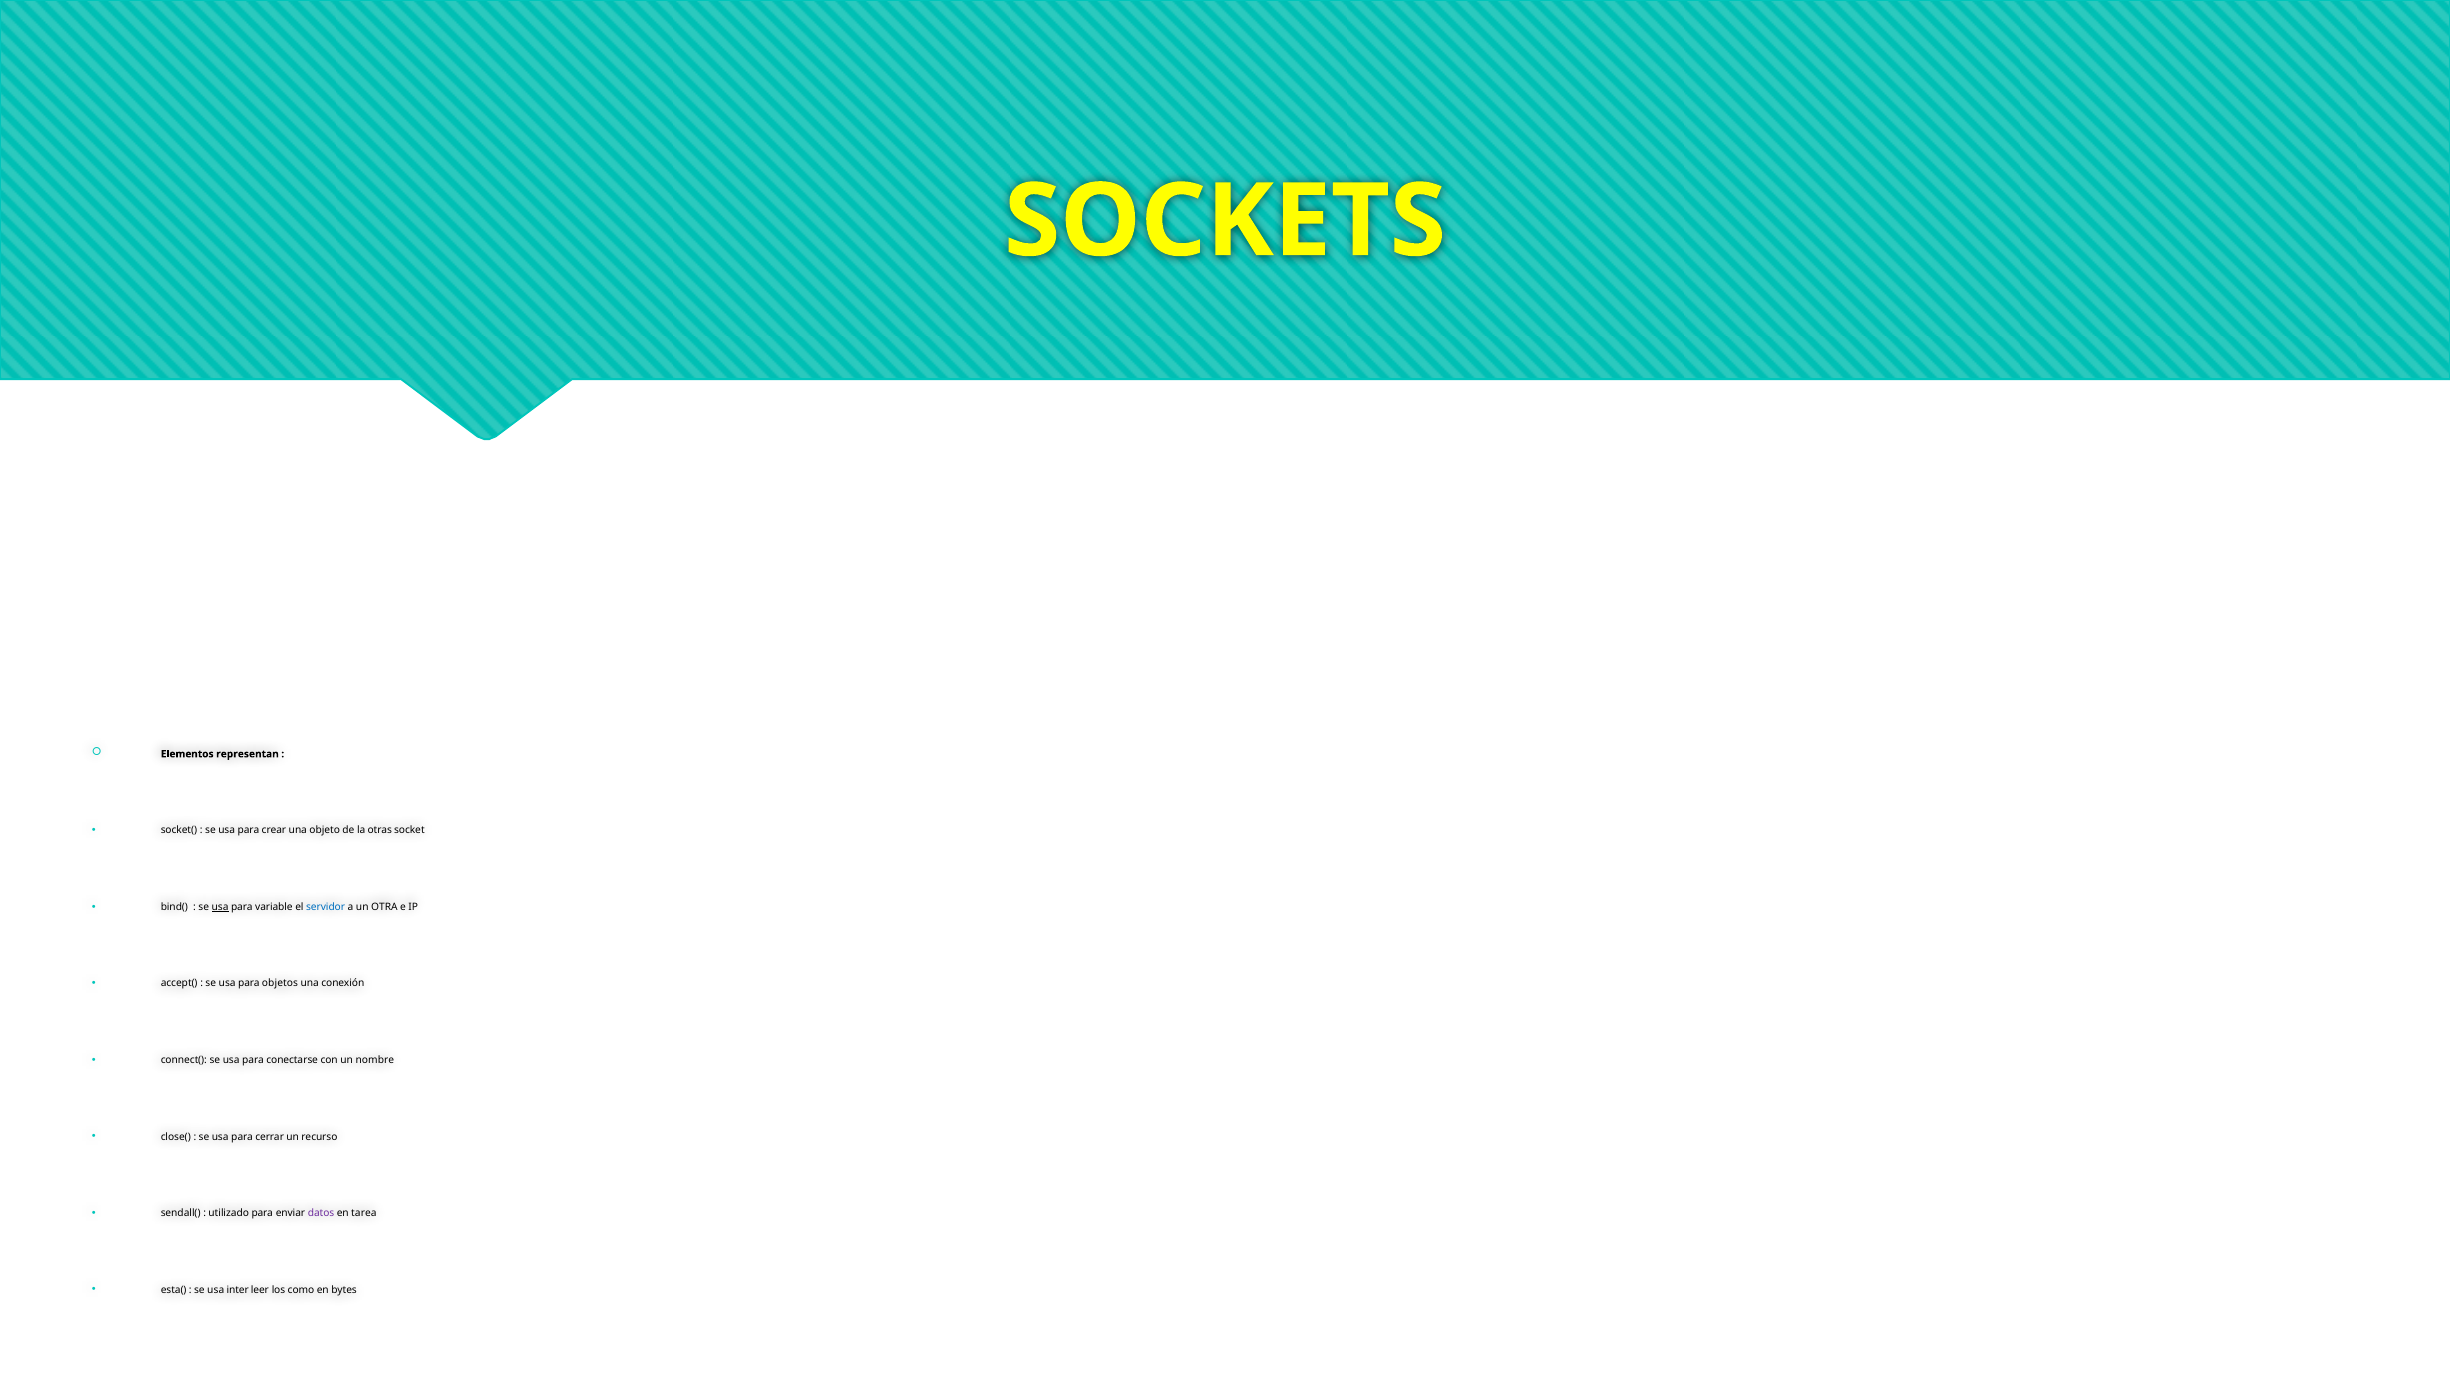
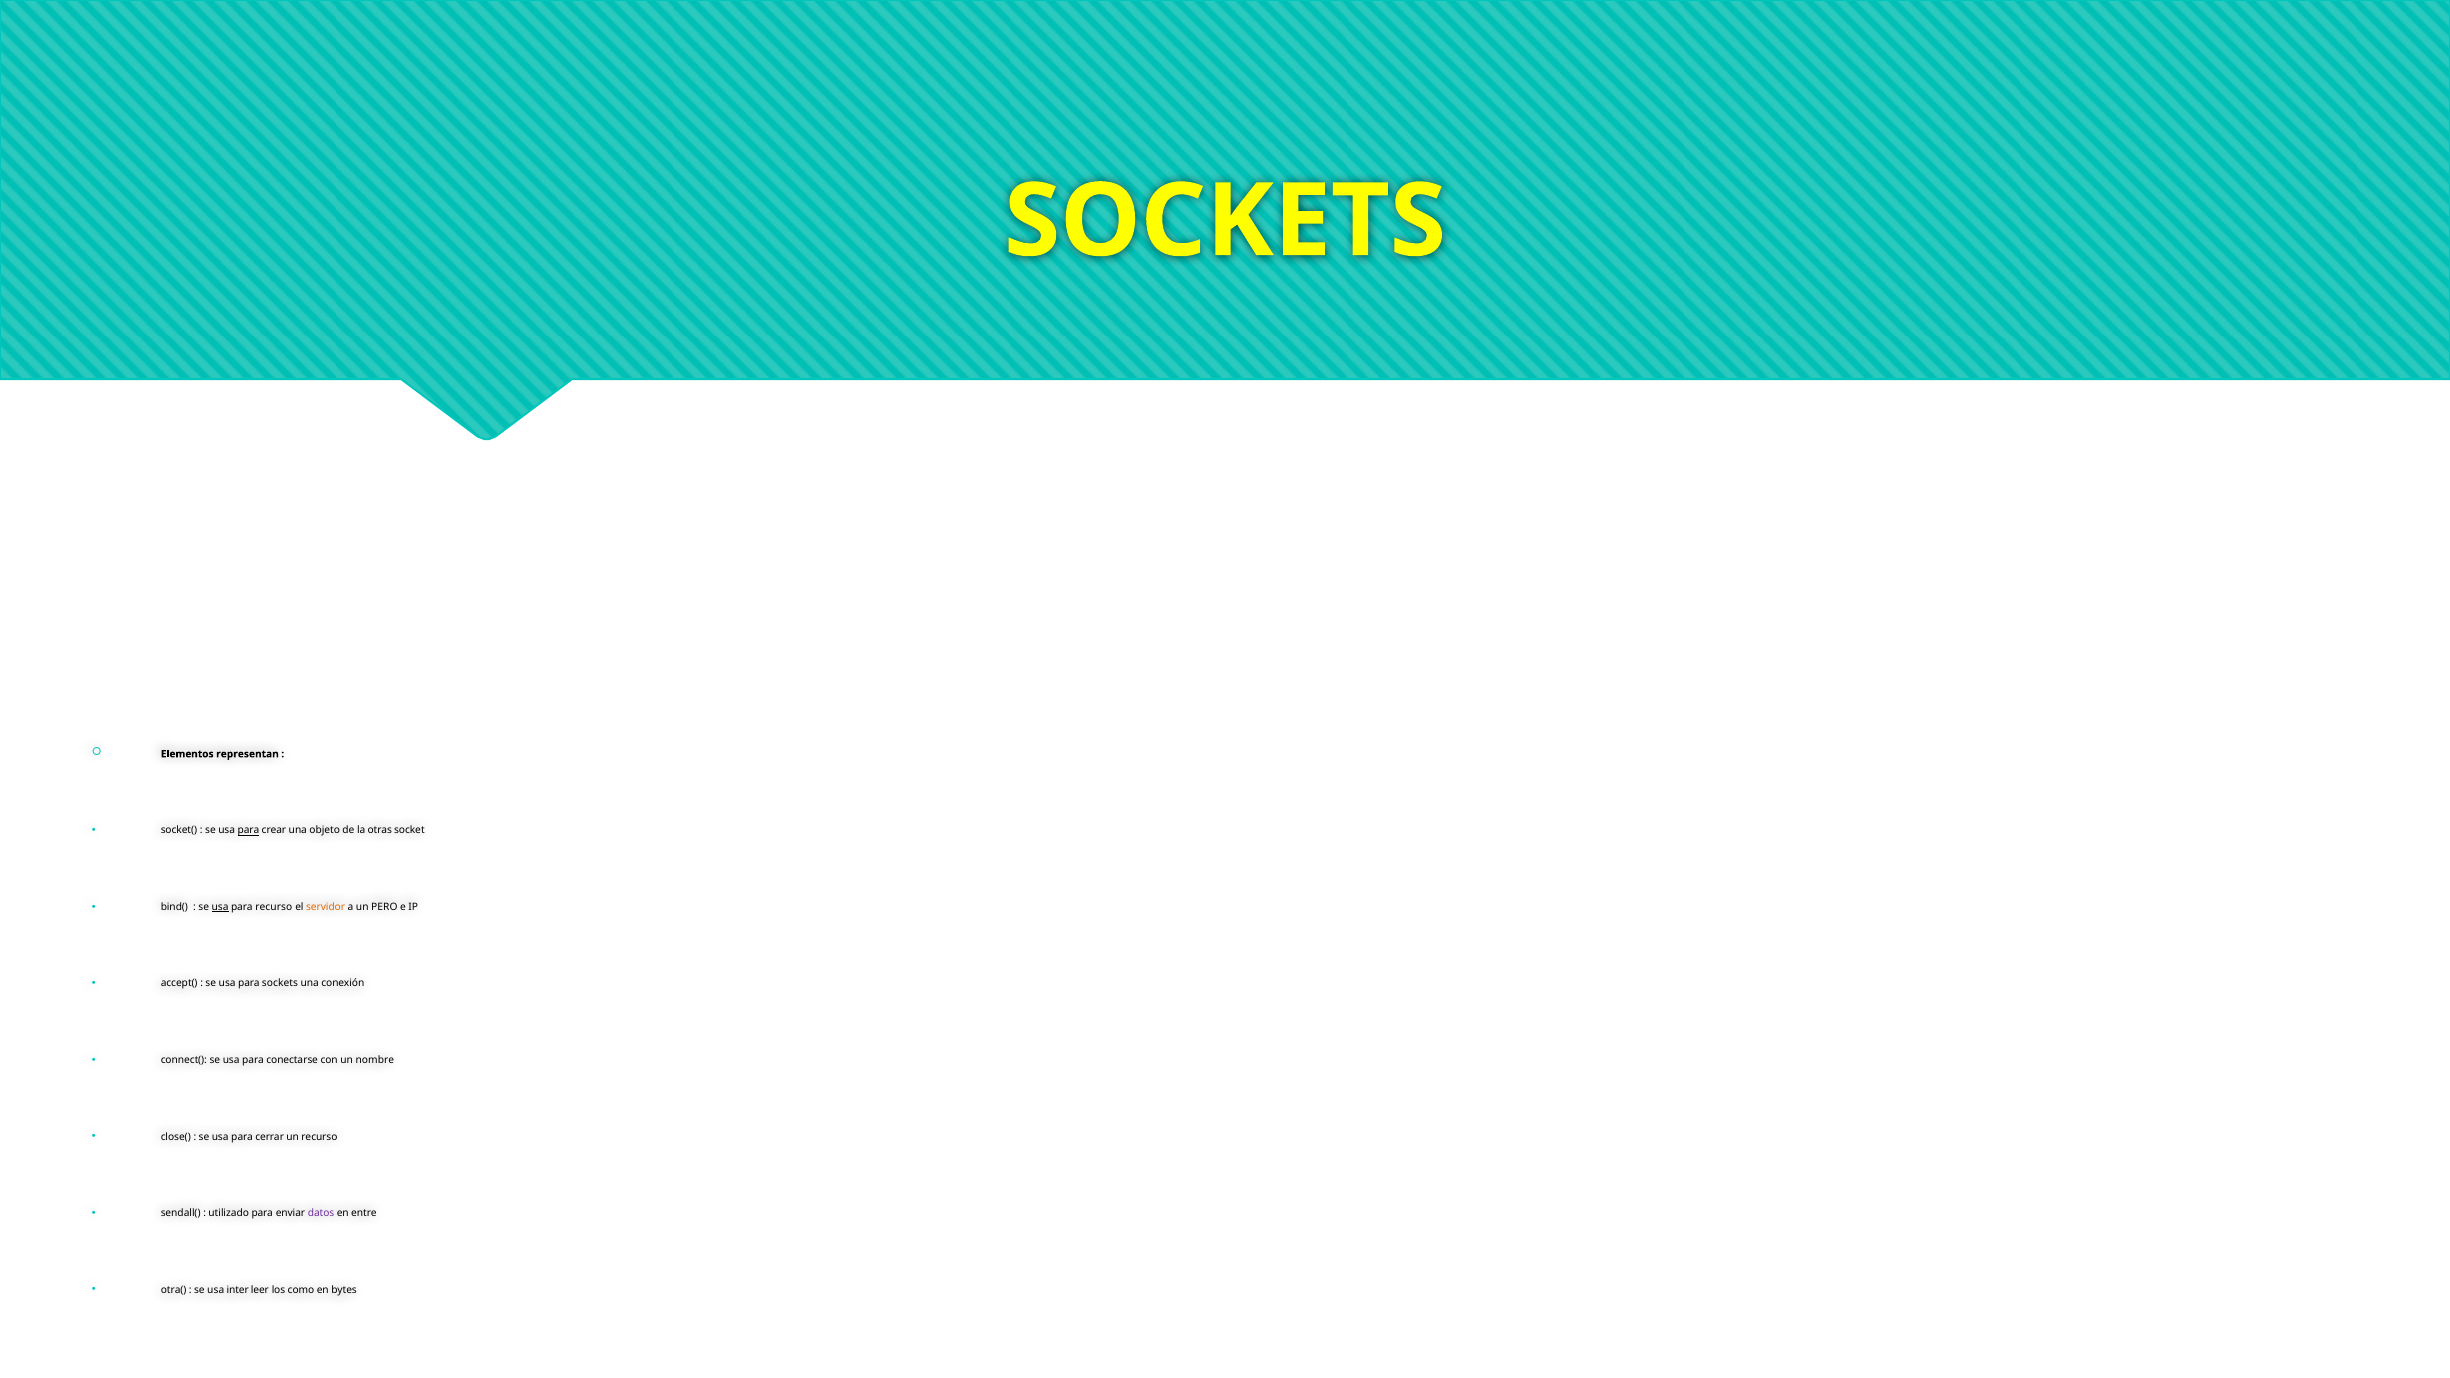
para at (248, 831) underline: none -> present
para variable: variable -> recurso
servidor colour: blue -> orange
OTRA: OTRA -> PERO
para objetos: objetos -> sockets
tarea: tarea -> entre
esta(: esta( -> otra(
